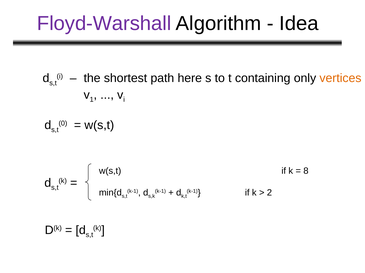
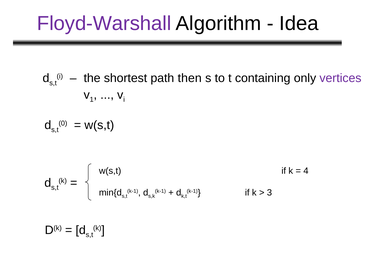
here: here -> then
vertices colour: orange -> purple
8: 8 -> 4
2: 2 -> 3
